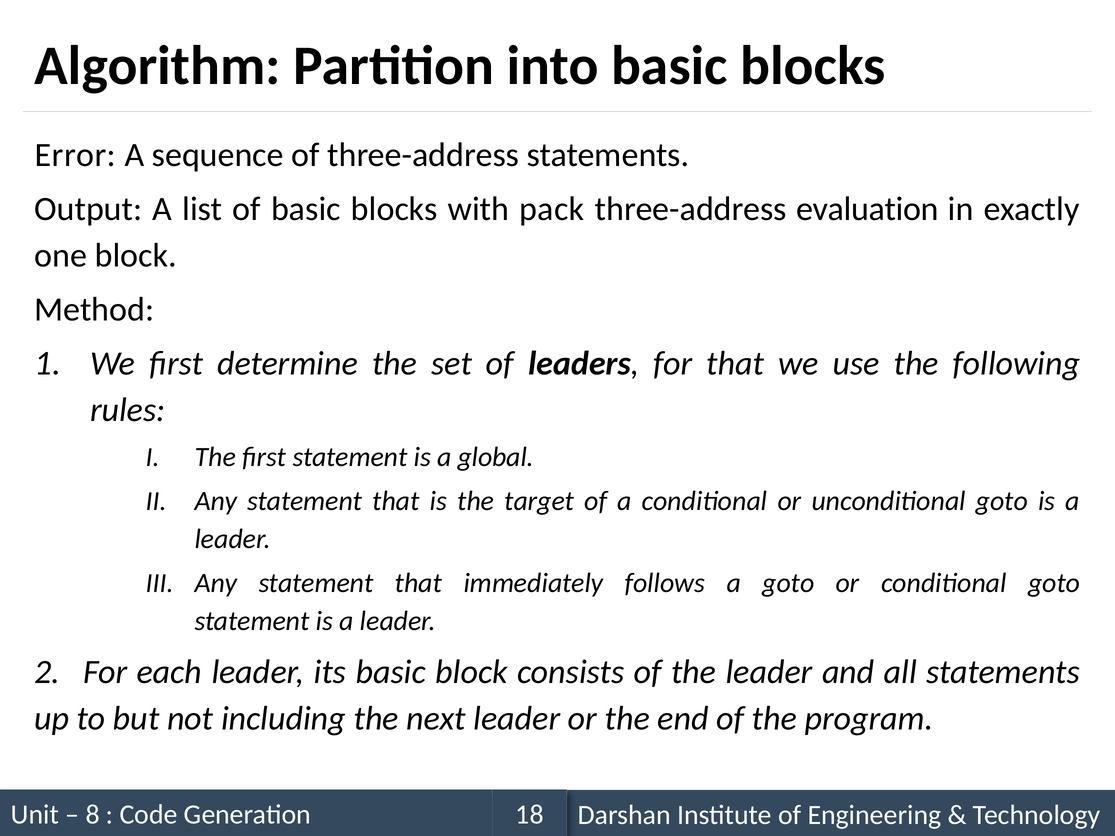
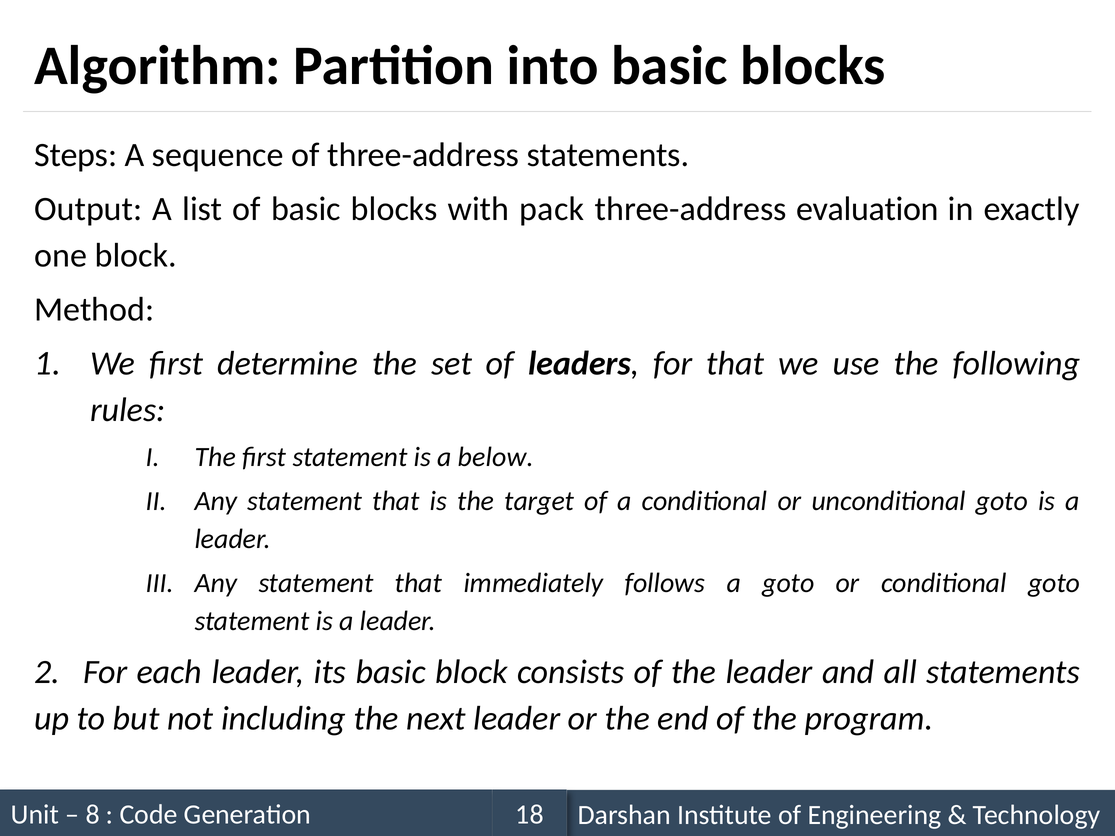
Error: Error -> Steps
global: global -> below
